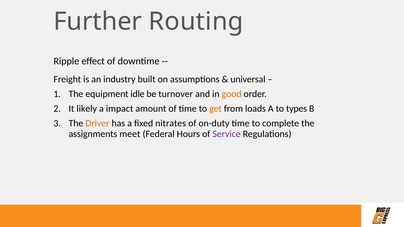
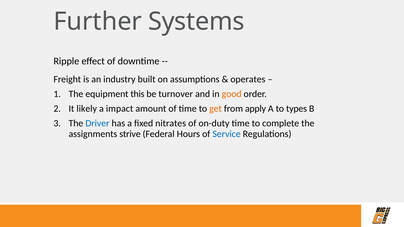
Routing: Routing -> Systems
universal: universal -> operates
idle: idle -> this
loads: loads -> apply
Driver colour: orange -> blue
meet: meet -> strive
Service colour: purple -> blue
